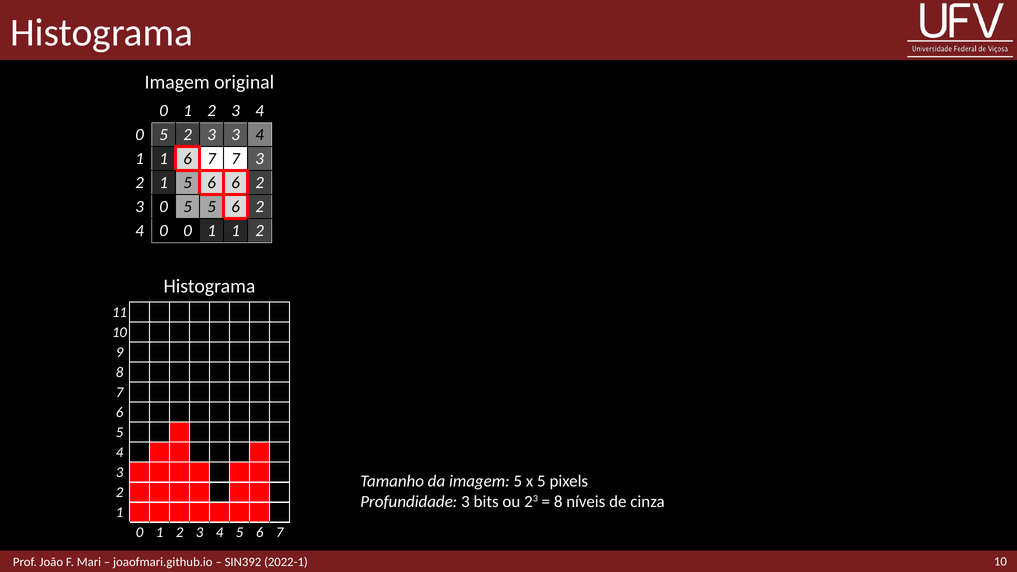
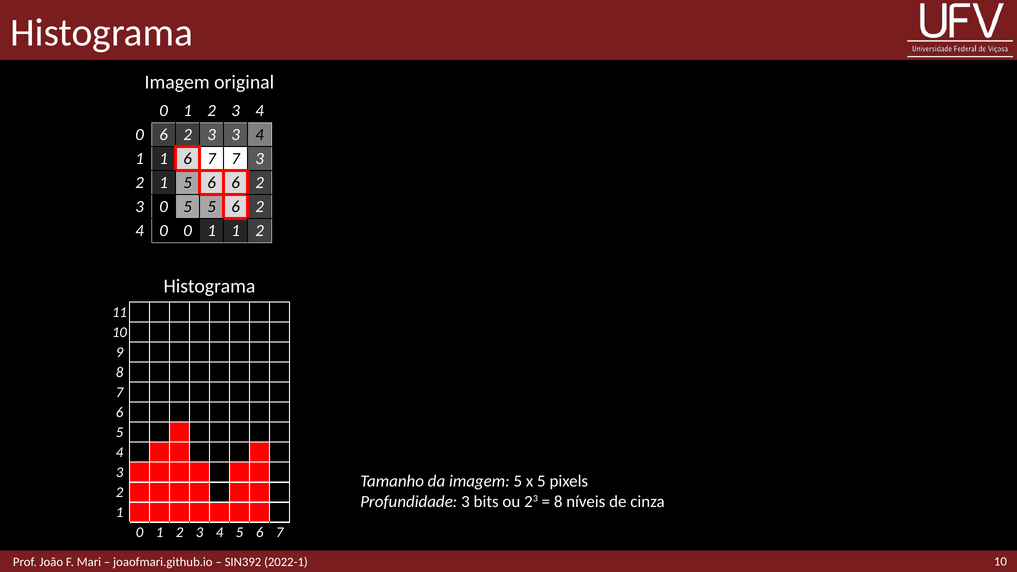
5 at (164, 135): 5 -> 6
